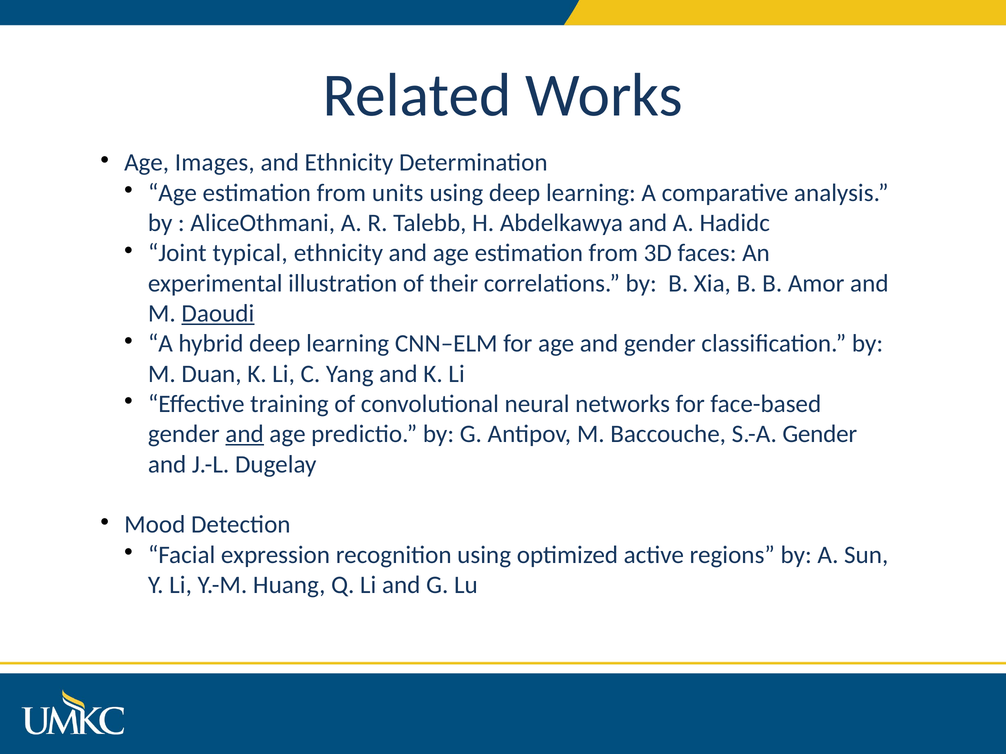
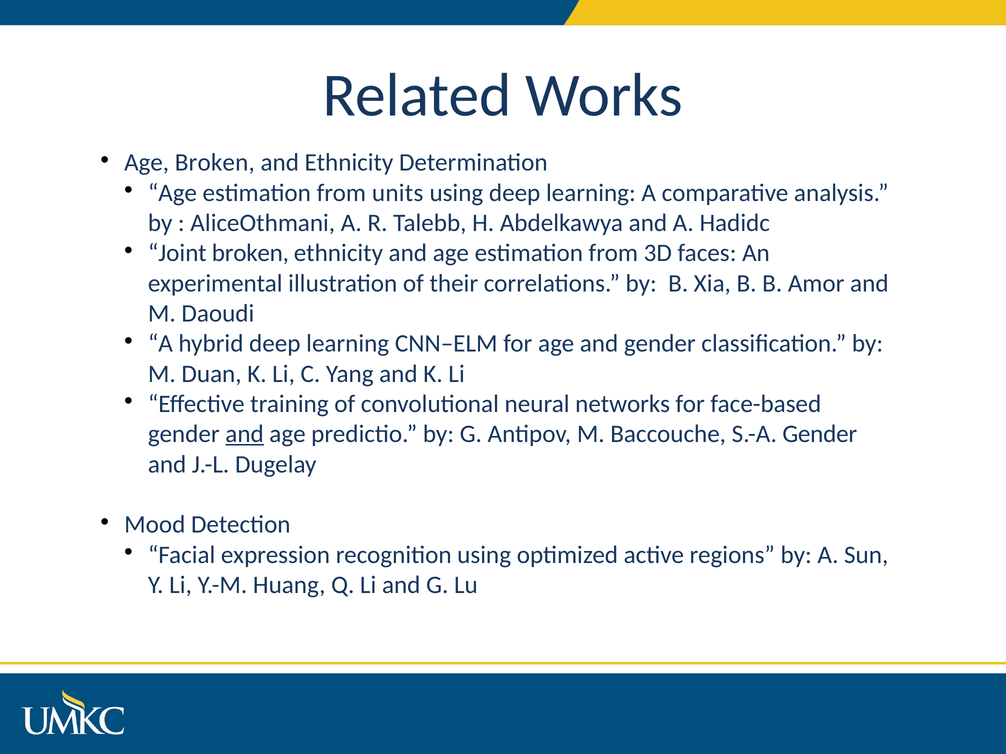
Age Images: Images -> Broken
Joint typical: typical -> broken
Daoudi underline: present -> none
